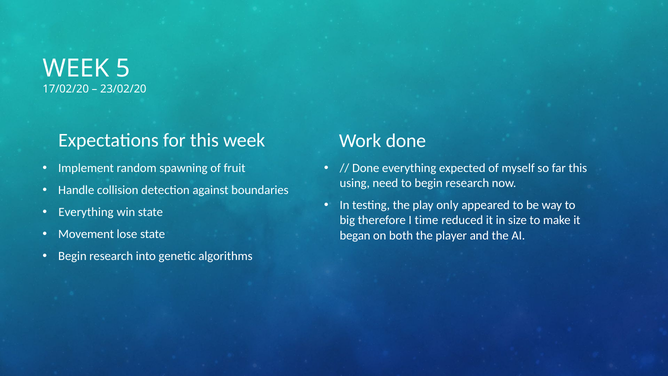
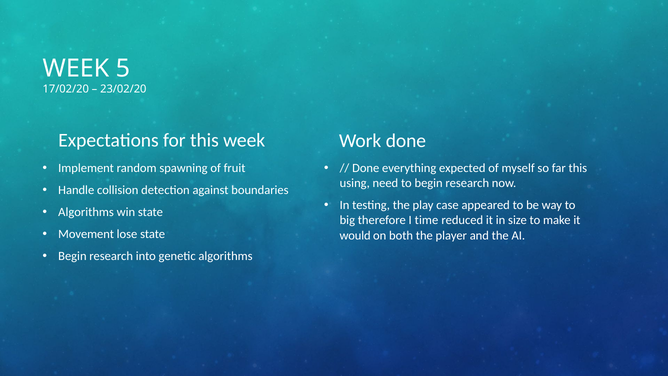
only: only -> case
Everything at (86, 212): Everything -> Algorithms
began: began -> would
